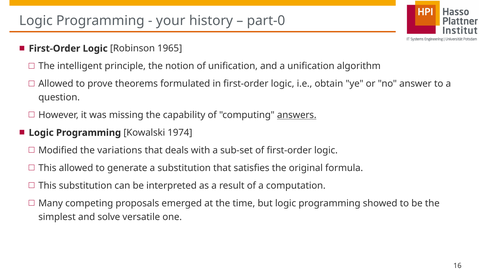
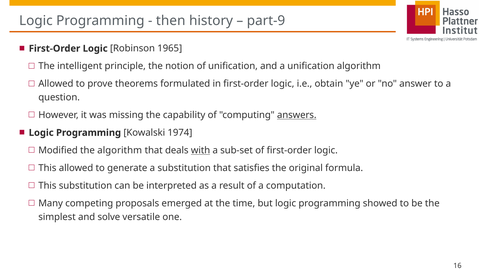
your: your -> then
part-0: part-0 -> part-9
the variations: variations -> algorithm
with underline: none -> present
